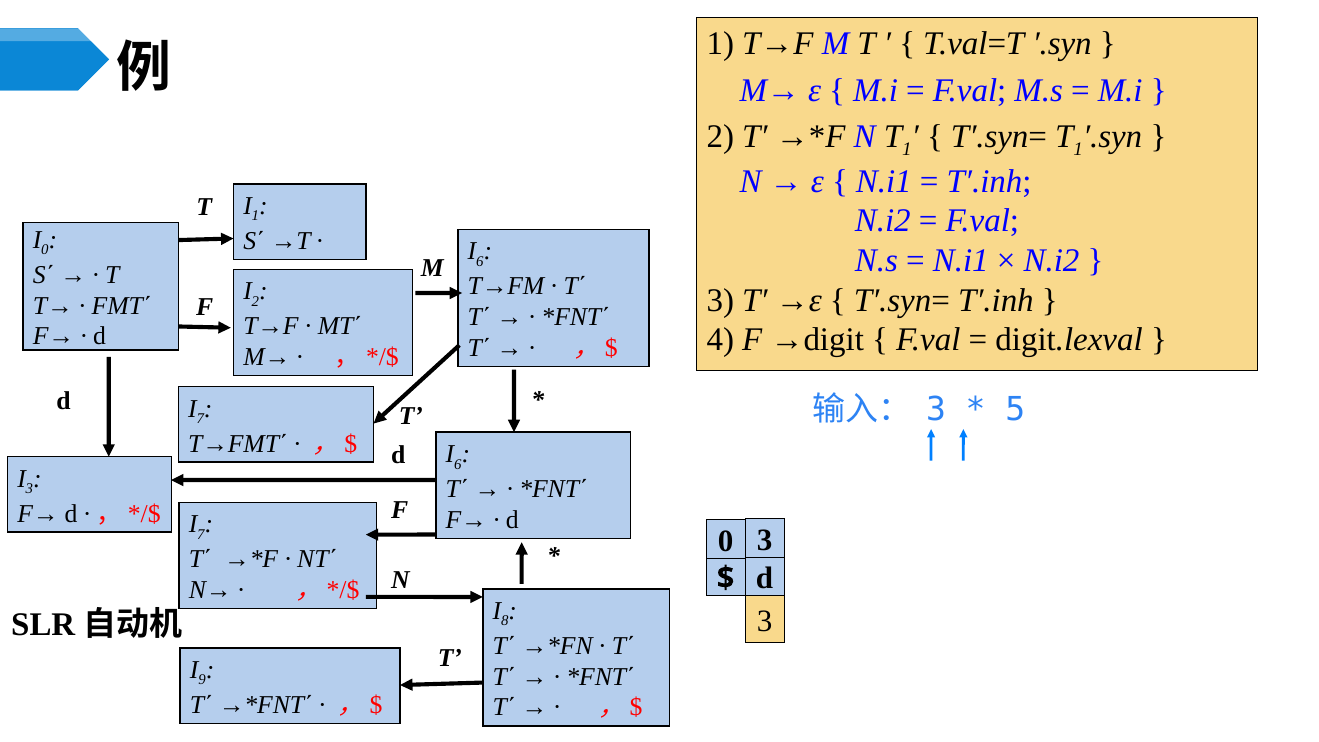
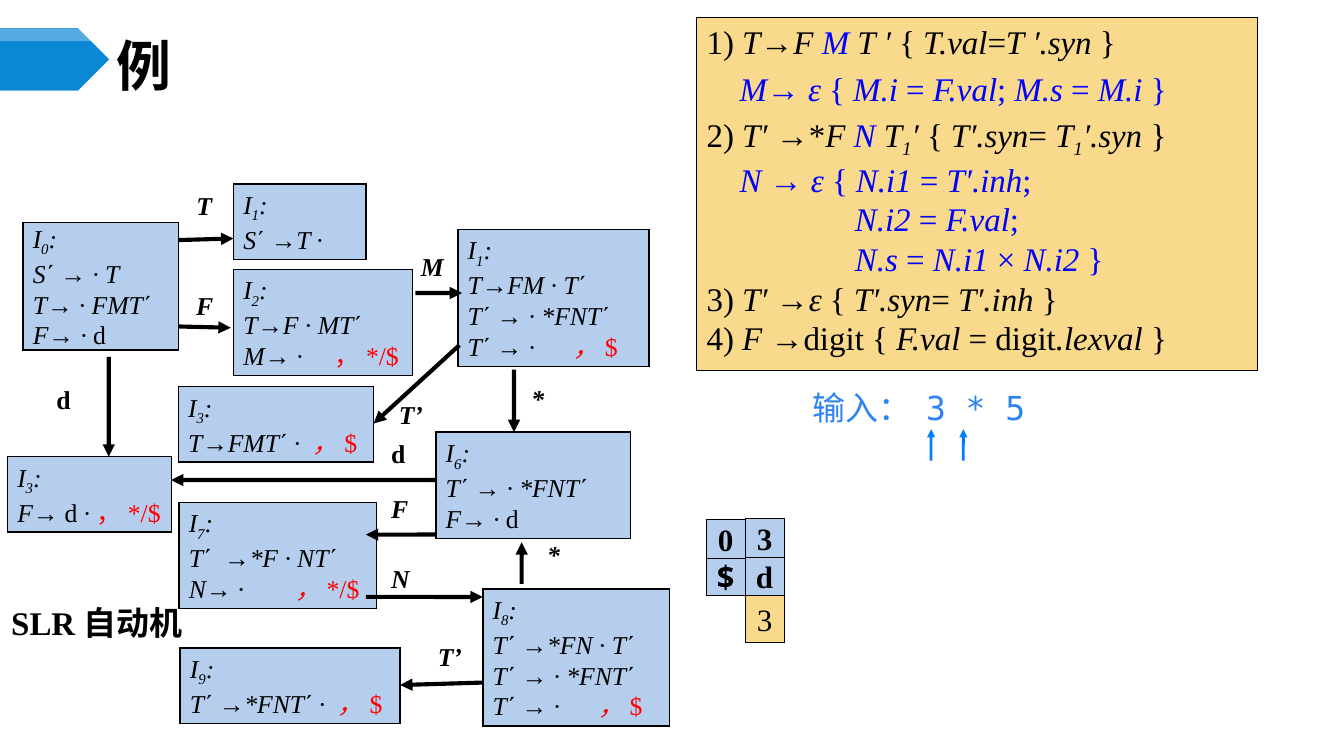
6 at (480, 261): 6 -> 1
7 at (200, 419): 7 -> 3
